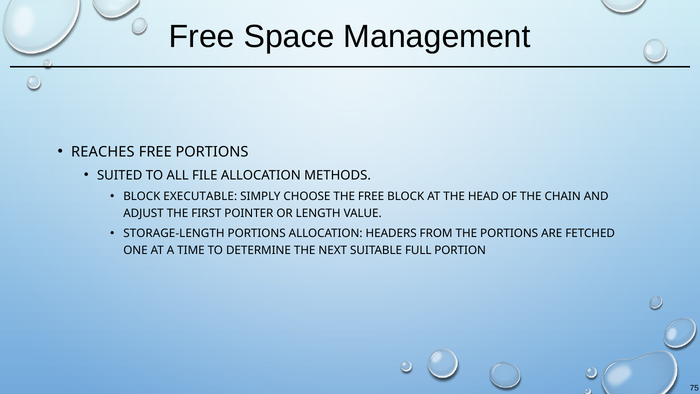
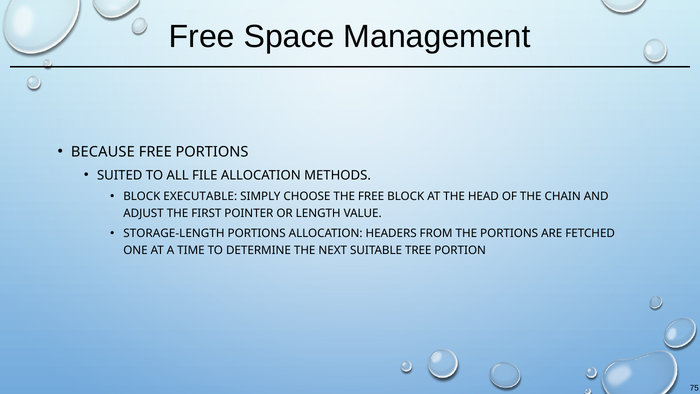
REACHES: REACHES -> BECAUSE
FULL: FULL -> TREE
